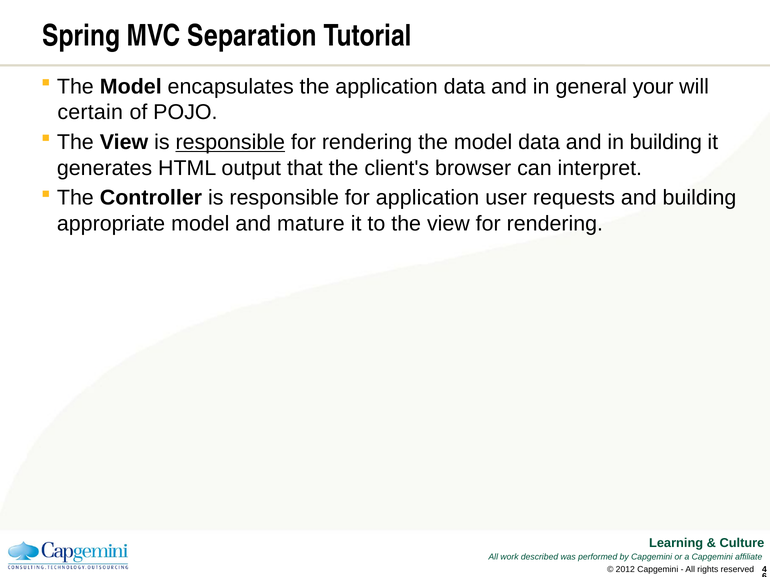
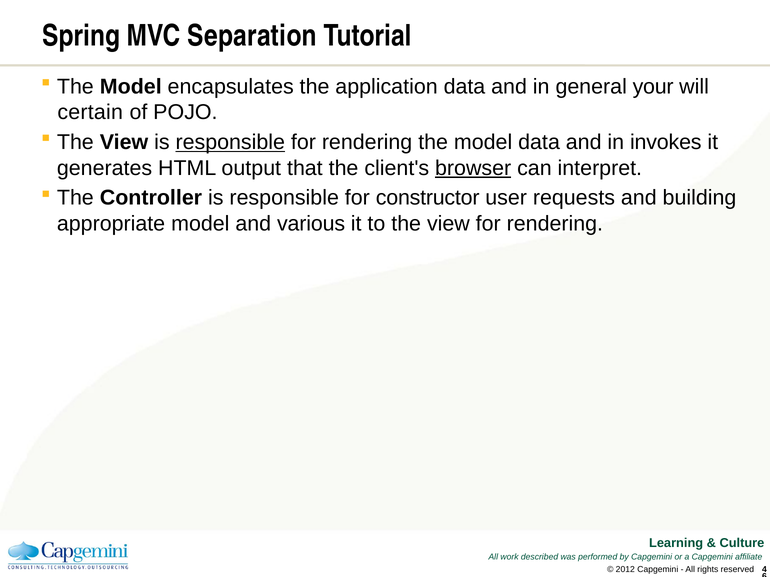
in building: building -> invokes
browser underline: none -> present
for application: application -> constructor
mature: mature -> various
